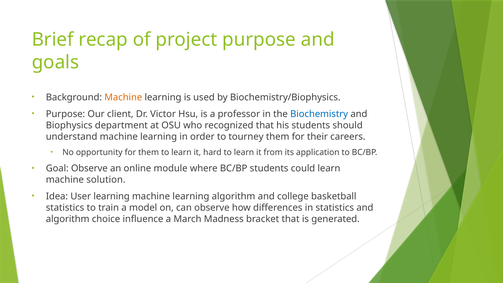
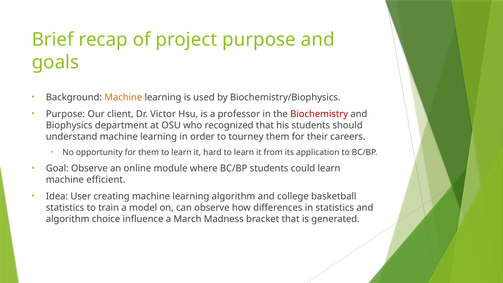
Biochemistry colour: blue -> red
solution: solution -> efficient
User learning: learning -> creating
